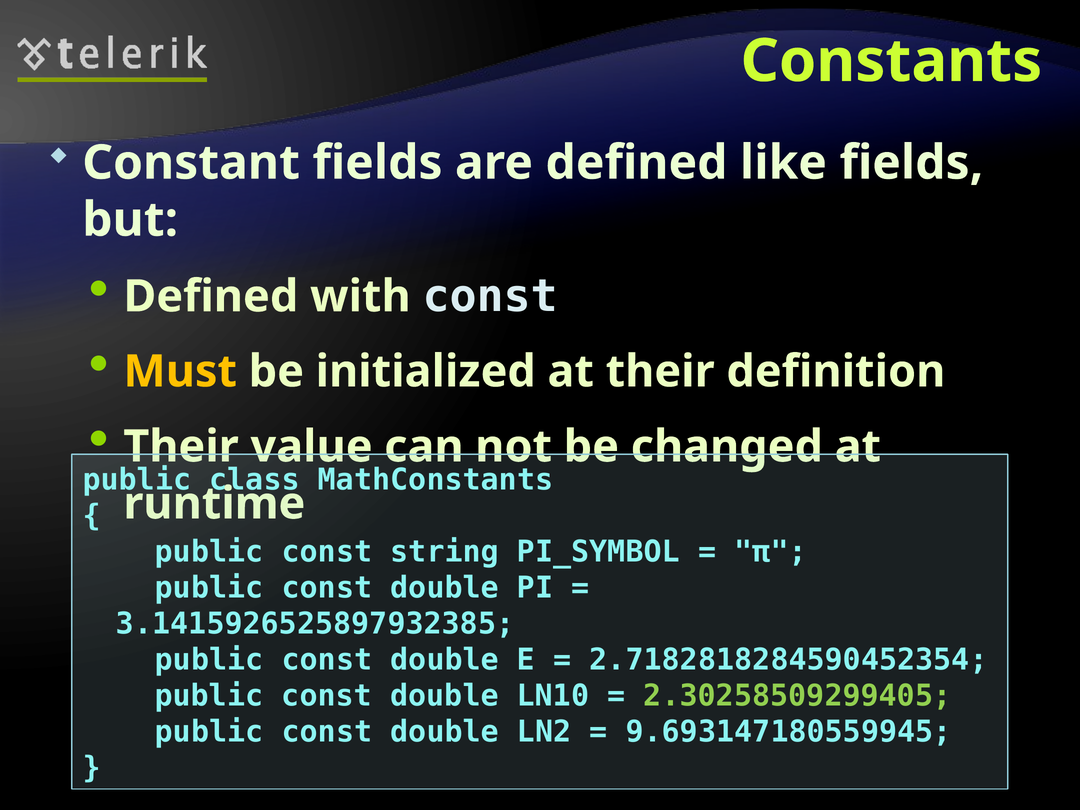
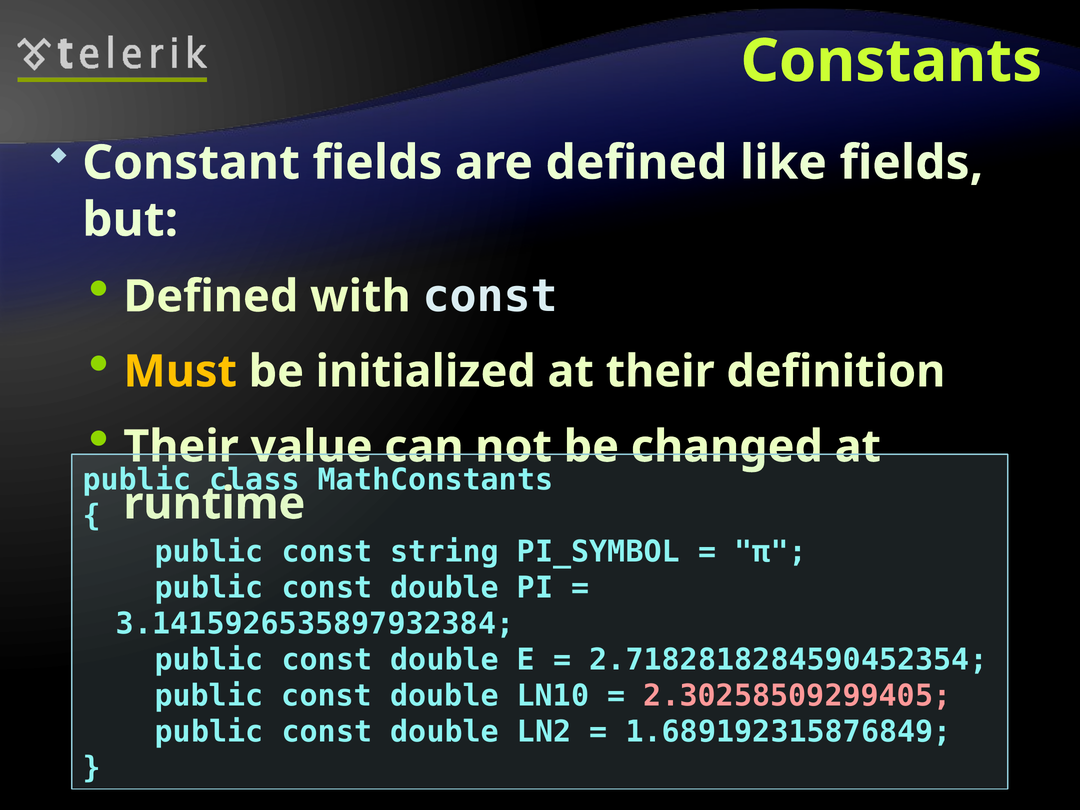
3.1415926525897932385: 3.1415926525897932385 -> 3.1415926535897932384
2.30258509299405 colour: light green -> pink
9.693147180559945: 9.693147180559945 -> 1.689192315876849
